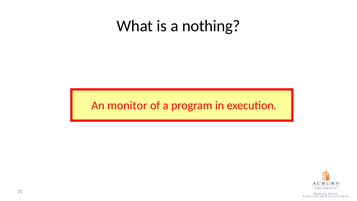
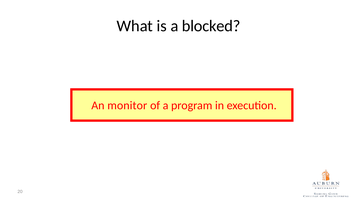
nothing: nothing -> blocked
